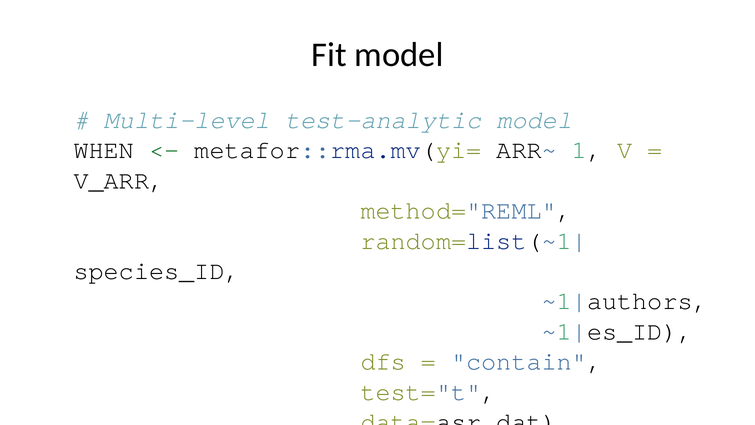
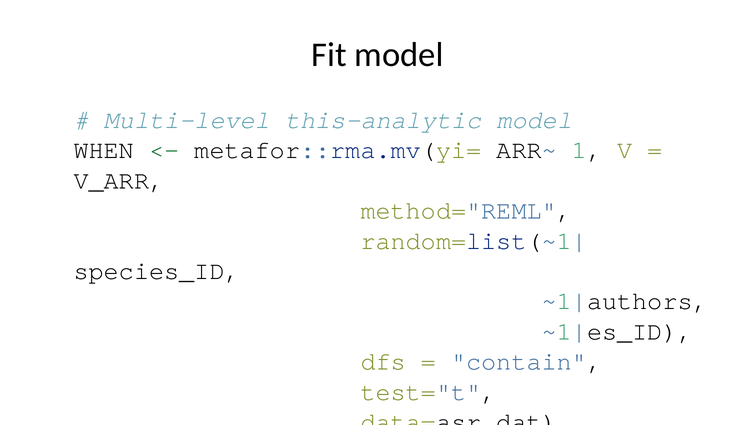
test-analytic: test-analytic -> this-analytic
